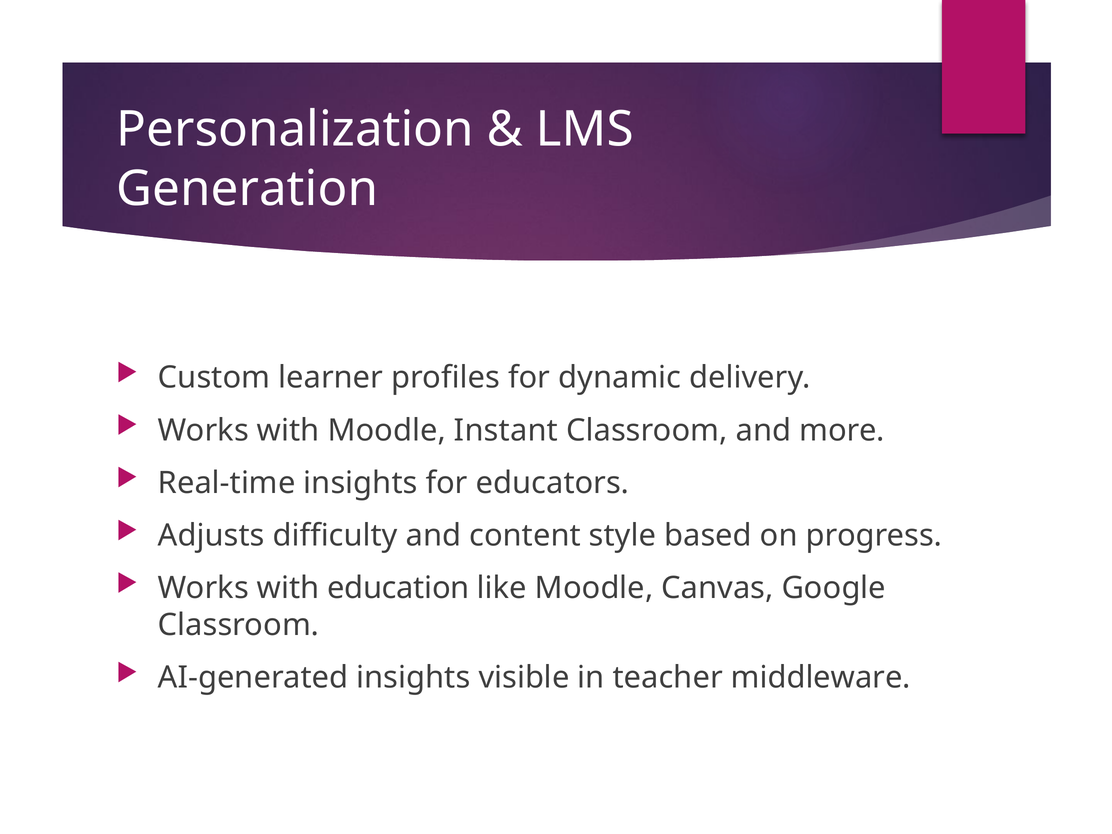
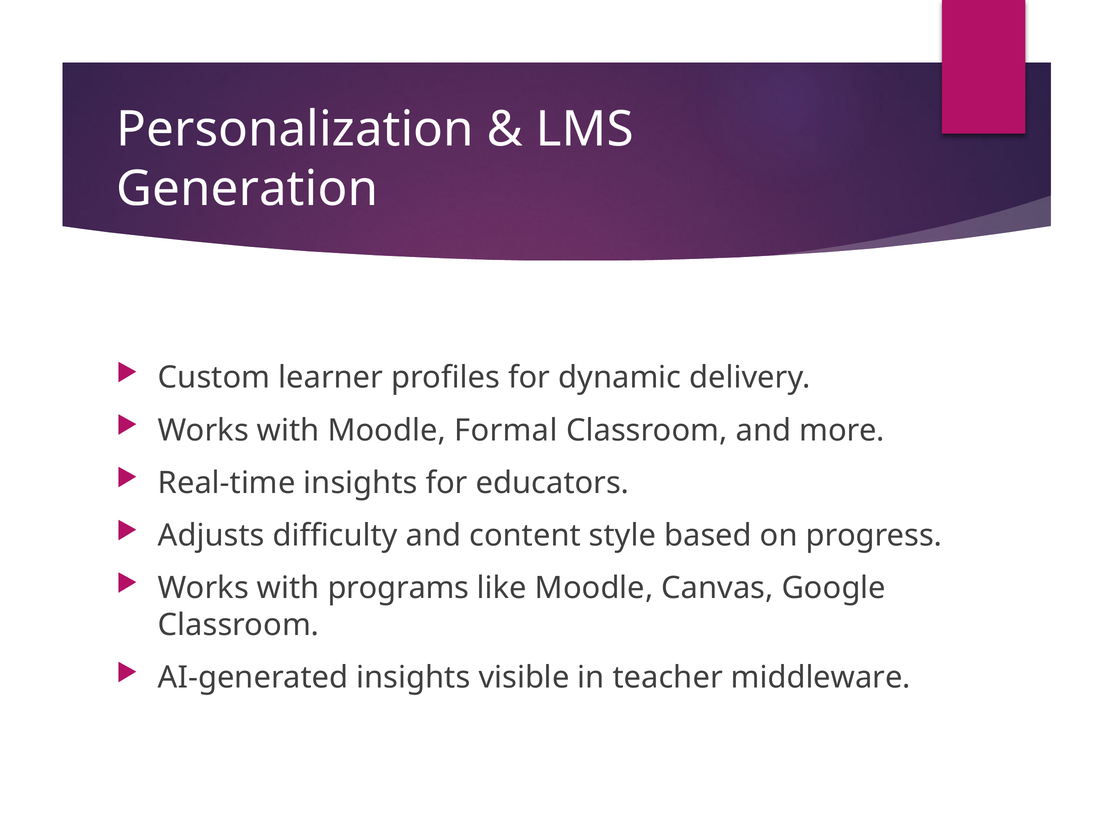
Instant: Instant -> Formal
education: education -> programs
